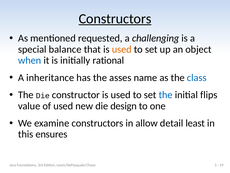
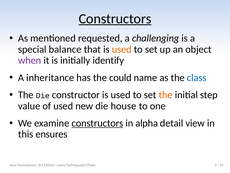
when colour: blue -> purple
rational: rational -> identify
asses: asses -> could
the at (166, 95) colour: blue -> orange
flips: flips -> step
design: design -> house
constructors at (97, 123) underline: none -> present
allow: allow -> alpha
least: least -> view
